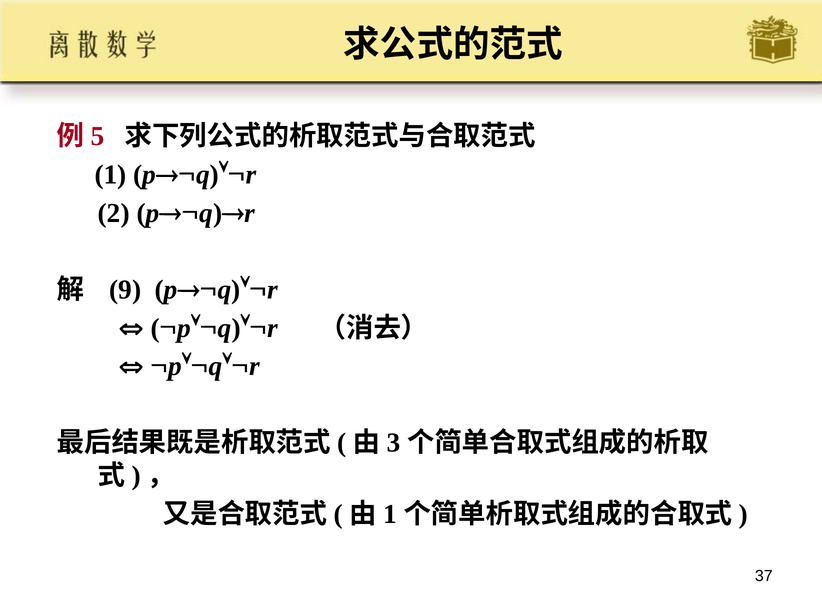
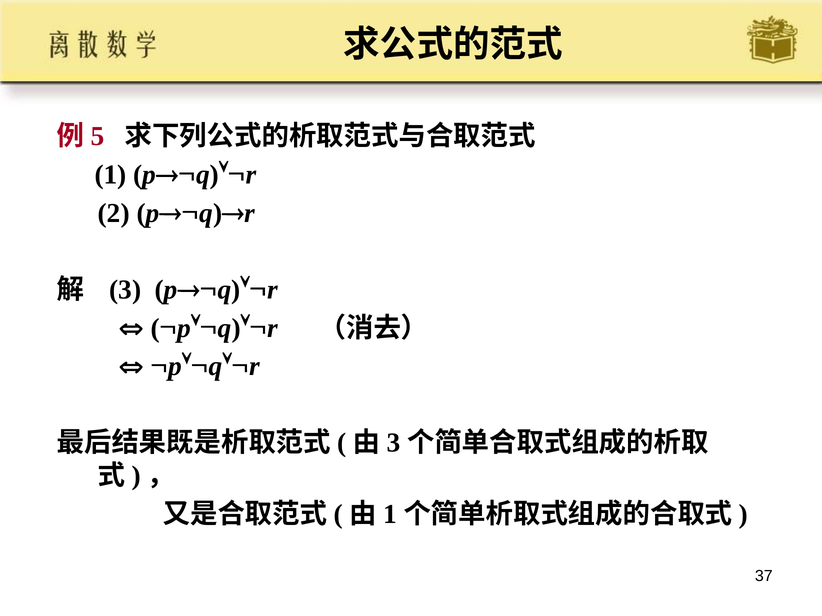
9: 9 -> 3
